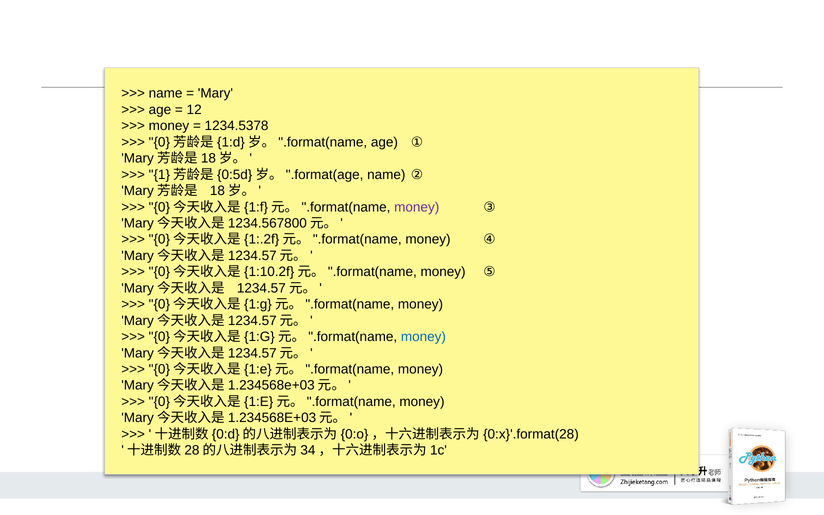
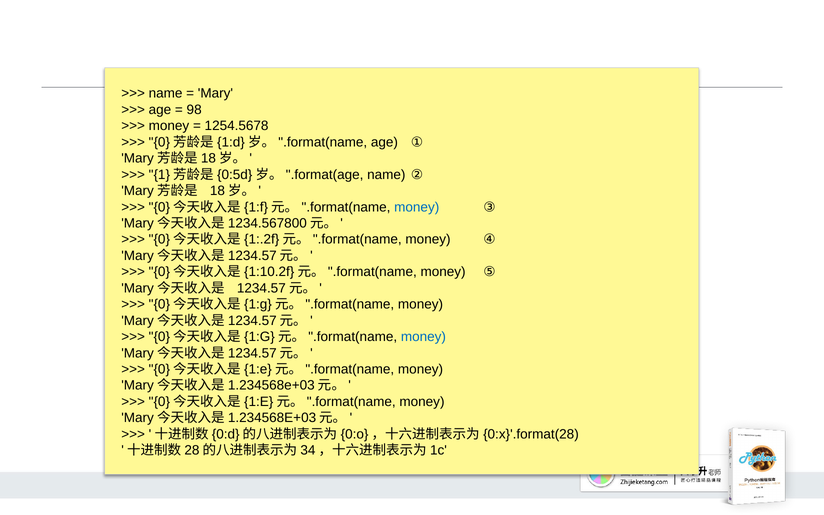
12: 12 -> 98
1234.5378: 1234.5378 -> 1254.5678
money at (417, 207) colour: purple -> blue
